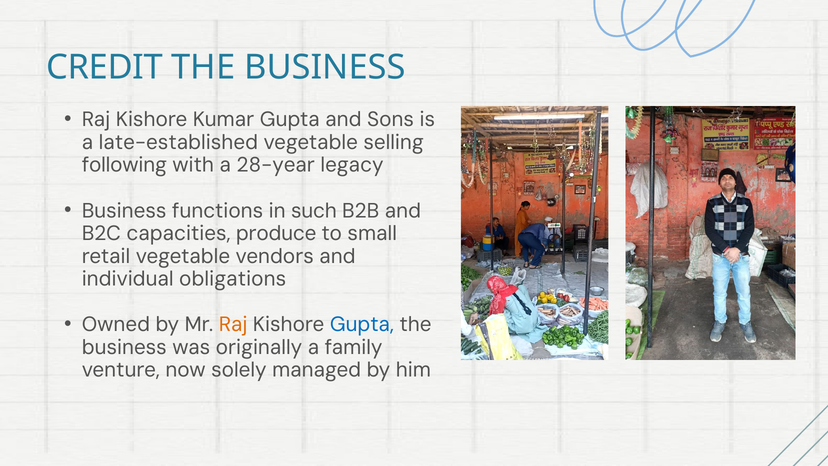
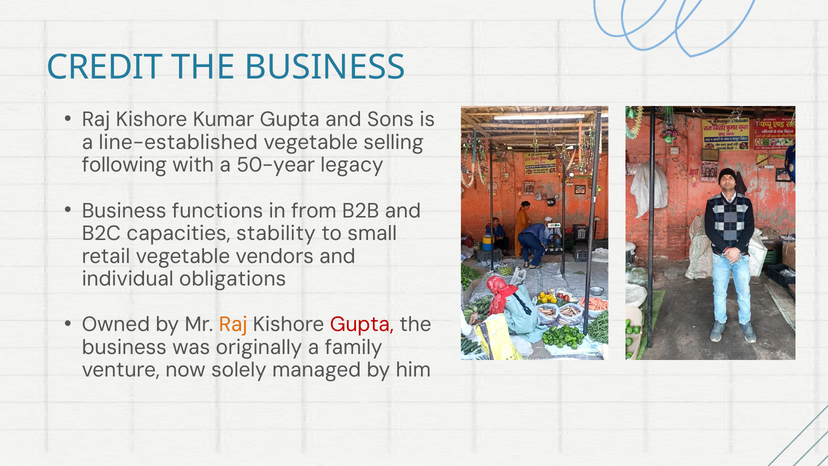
late-established: late-established -> line-established
28-year: 28-year -> 50-year
such: such -> from
produce: produce -> stability
Gupta at (362, 324) colour: blue -> red
